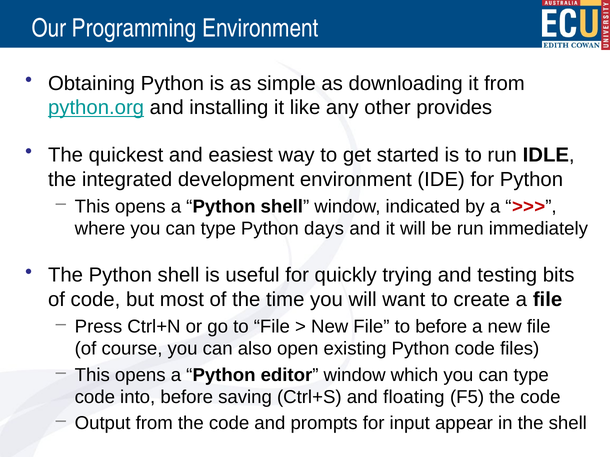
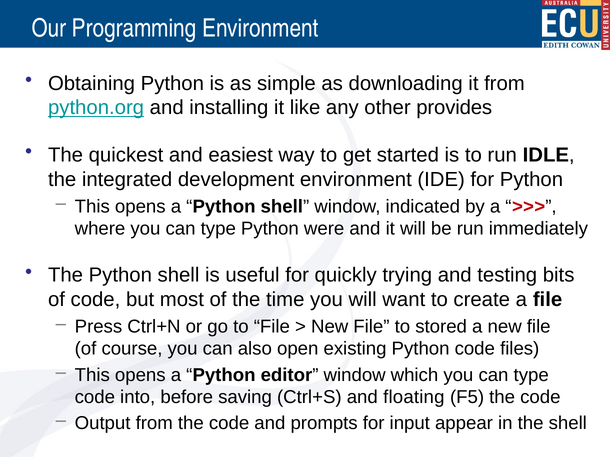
days: days -> were
to before: before -> stored
